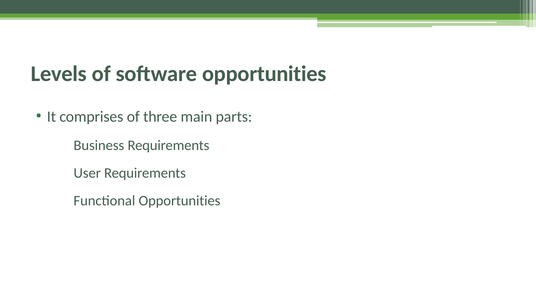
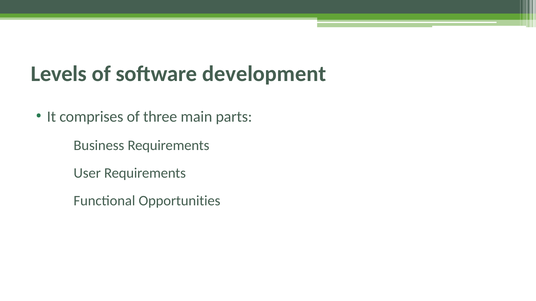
software opportunities: opportunities -> development
